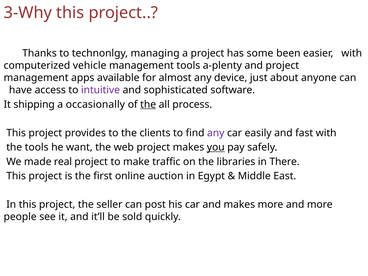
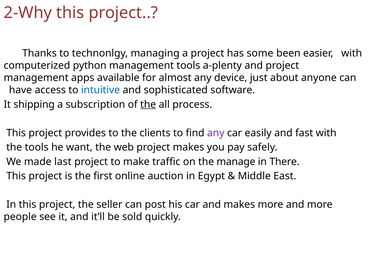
3-Why: 3-Why -> 2-Why
vehicle: vehicle -> python
intuitive colour: purple -> blue
occasionally: occasionally -> subscription
you underline: present -> none
real: real -> last
libraries: libraries -> manage
